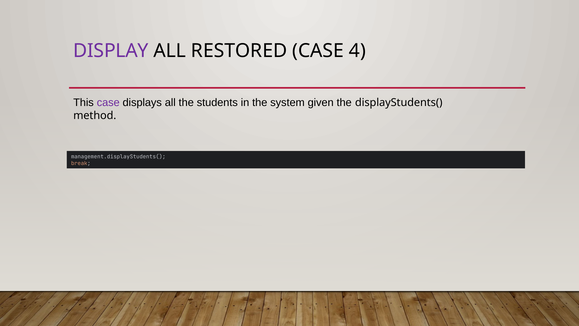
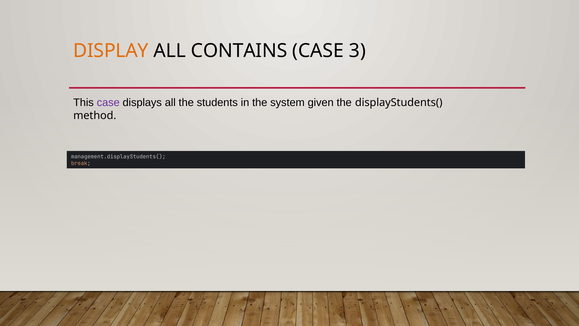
DISPLAY colour: purple -> orange
RESTORED: RESTORED -> CONTAINS
4: 4 -> 3
